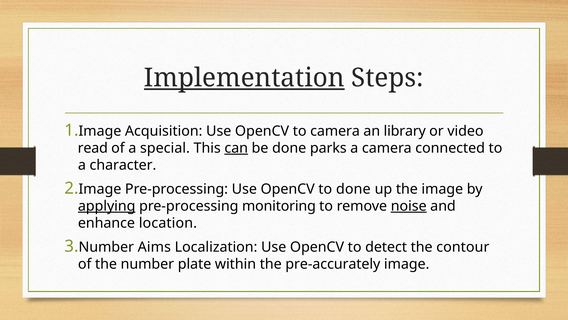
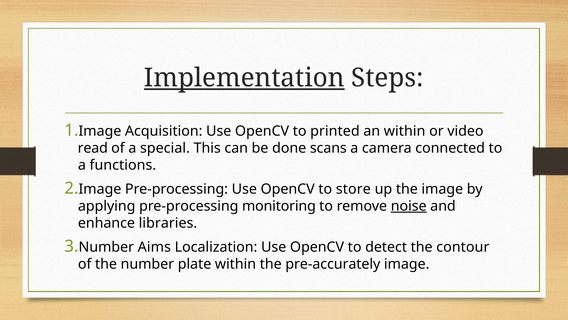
to camera: camera -> printed
an library: library -> within
can underline: present -> none
parks: parks -> scans
character: character -> functions
to done: done -> store
applying underline: present -> none
location: location -> libraries
